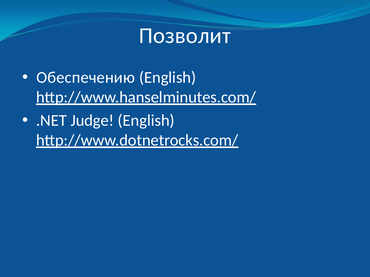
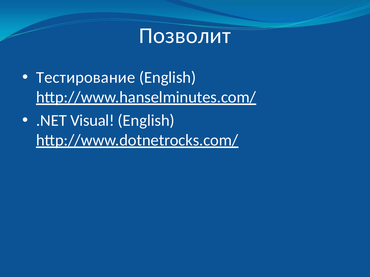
Обеспечению: Обеспечению -> Тестирование
Judge: Judge -> Visual
